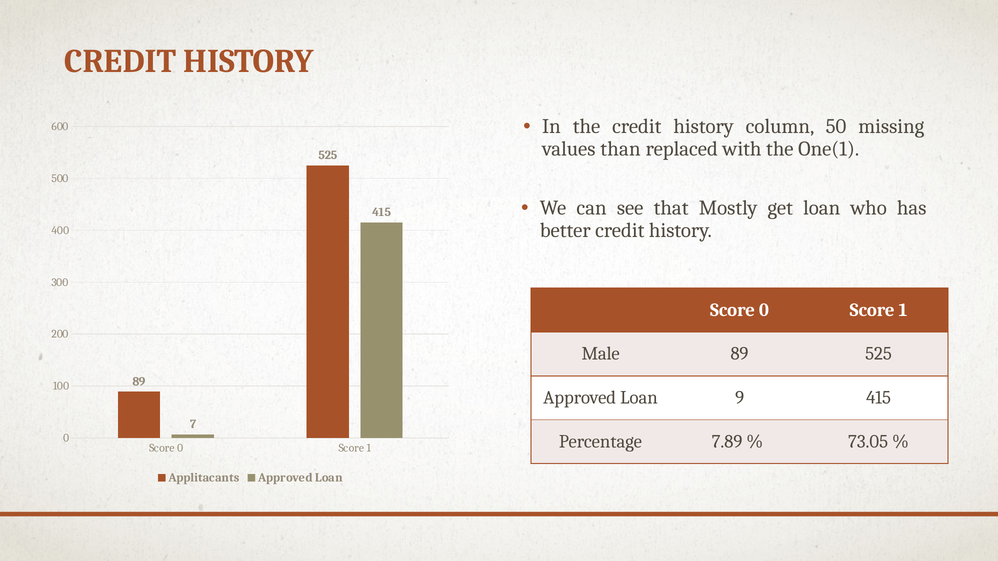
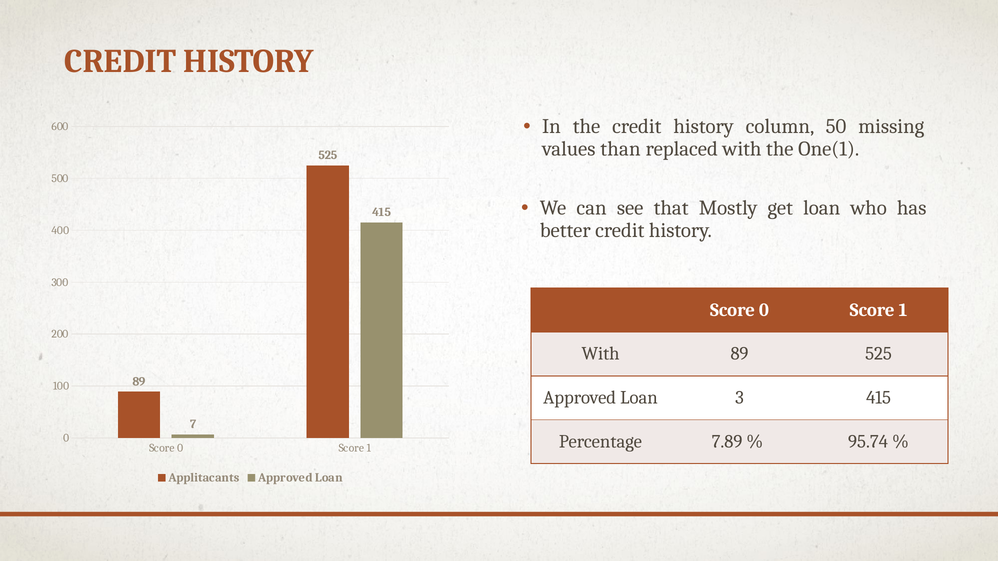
Male at (601, 354): Male -> With
9: 9 -> 3
73.05: 73.05 -> 95.74
